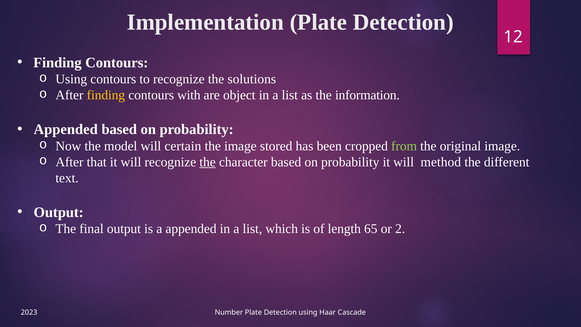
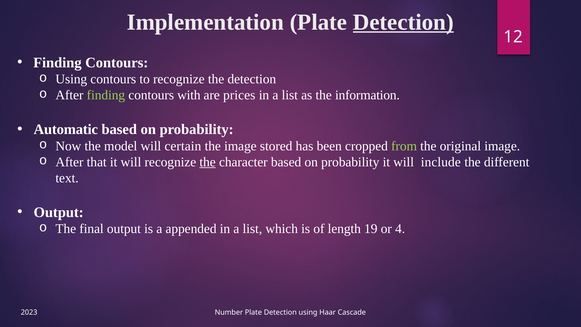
Detection at (403, 22) underline: none -> present
the solutions: solutions -> detection
finding at (106, 95) colour: yellow -> light green
object: object -> prices
Appended at (66, 129): Appended -> Automatic
method: method -> include
65: 65 -> 19
2: 2 -> 4
